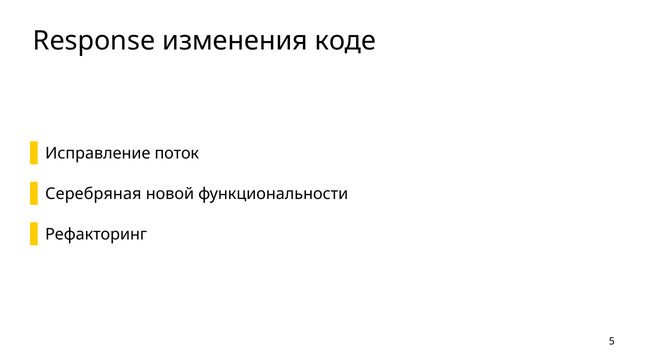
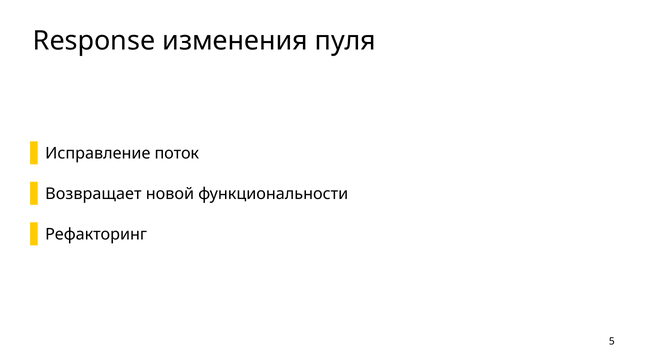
коде: коде -> пуля
Серебряная: Серебряная -> Возвращает
